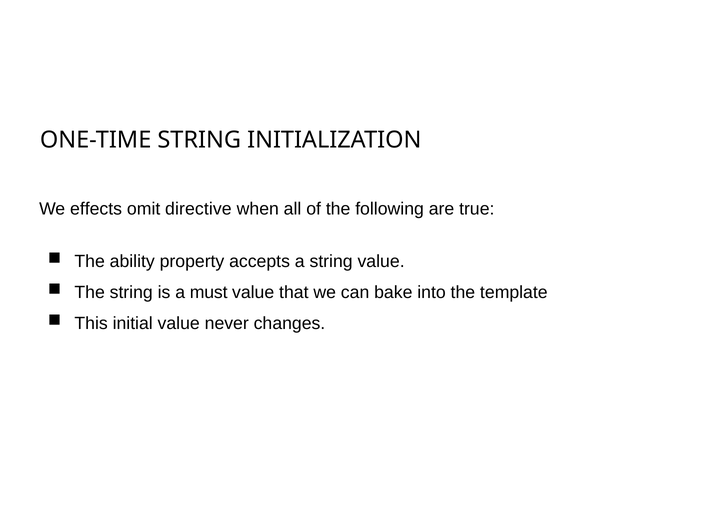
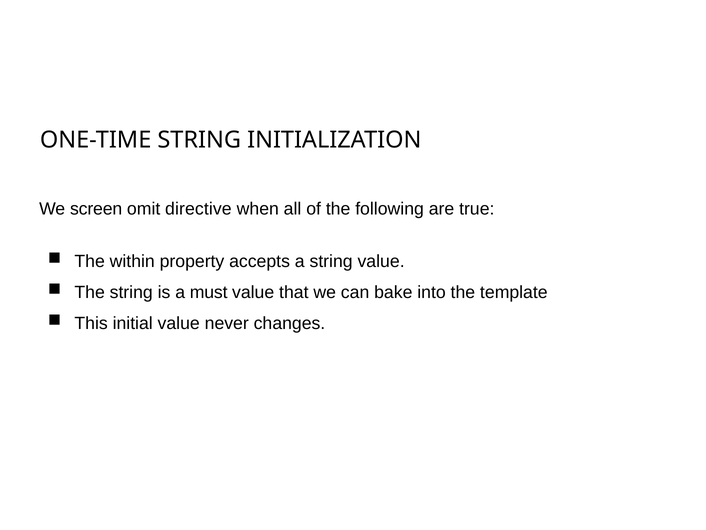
effects: effects -> screen
ability: ability -> within
